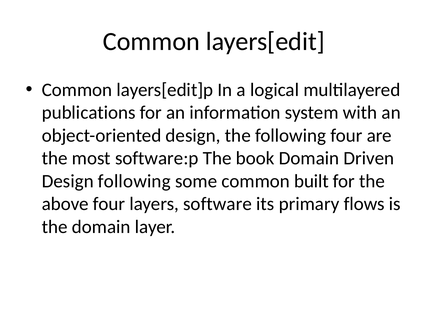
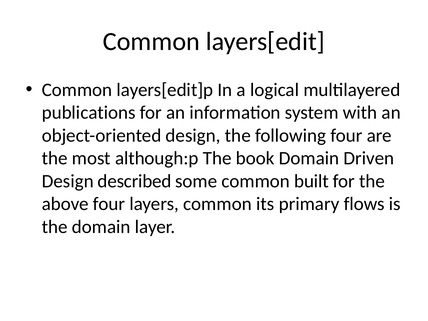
software:p: software:p -> although:p
Design following: following -> described
layers software: software -> common
